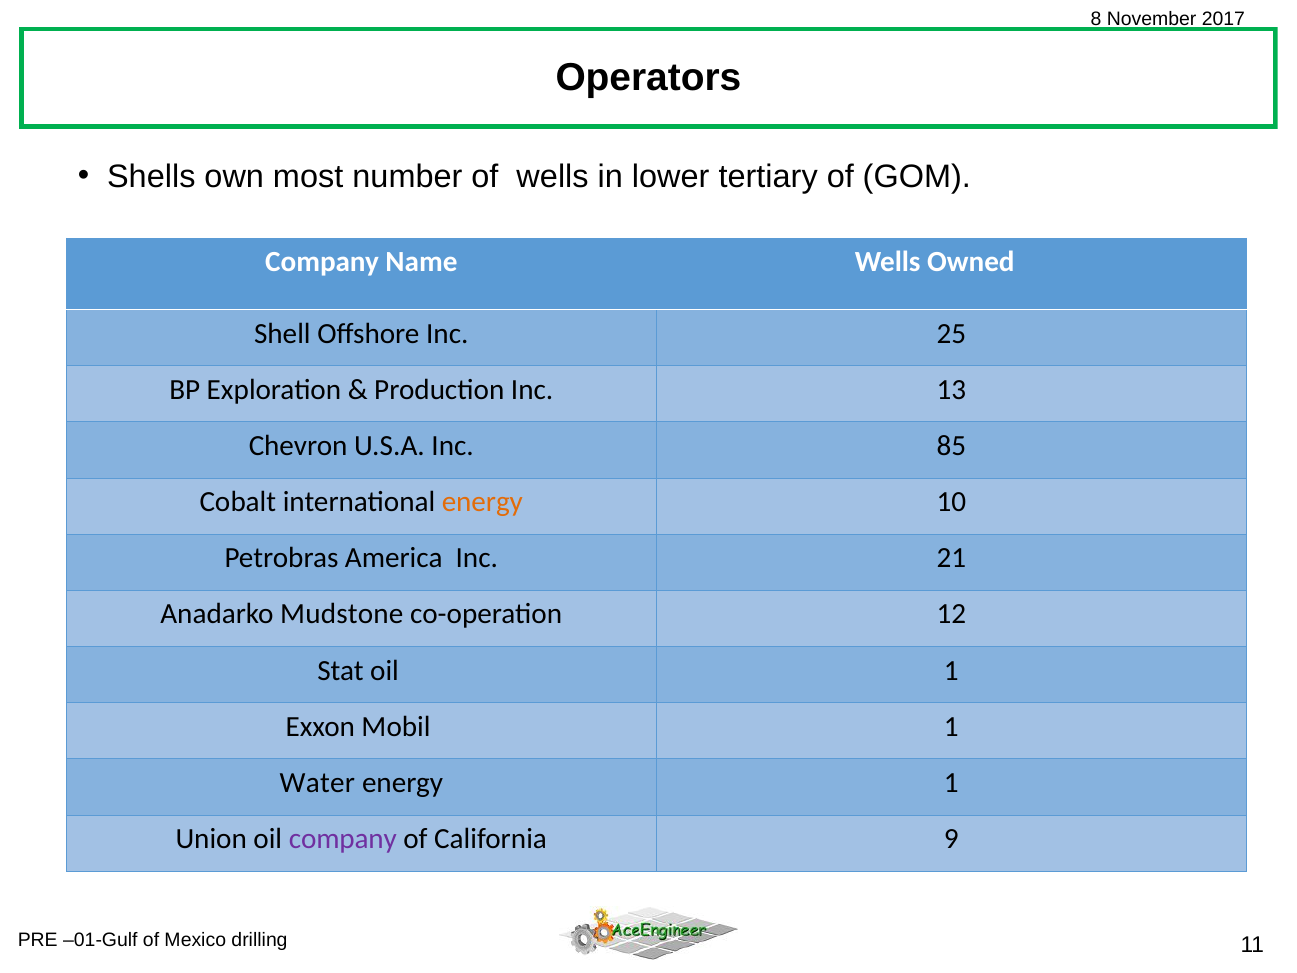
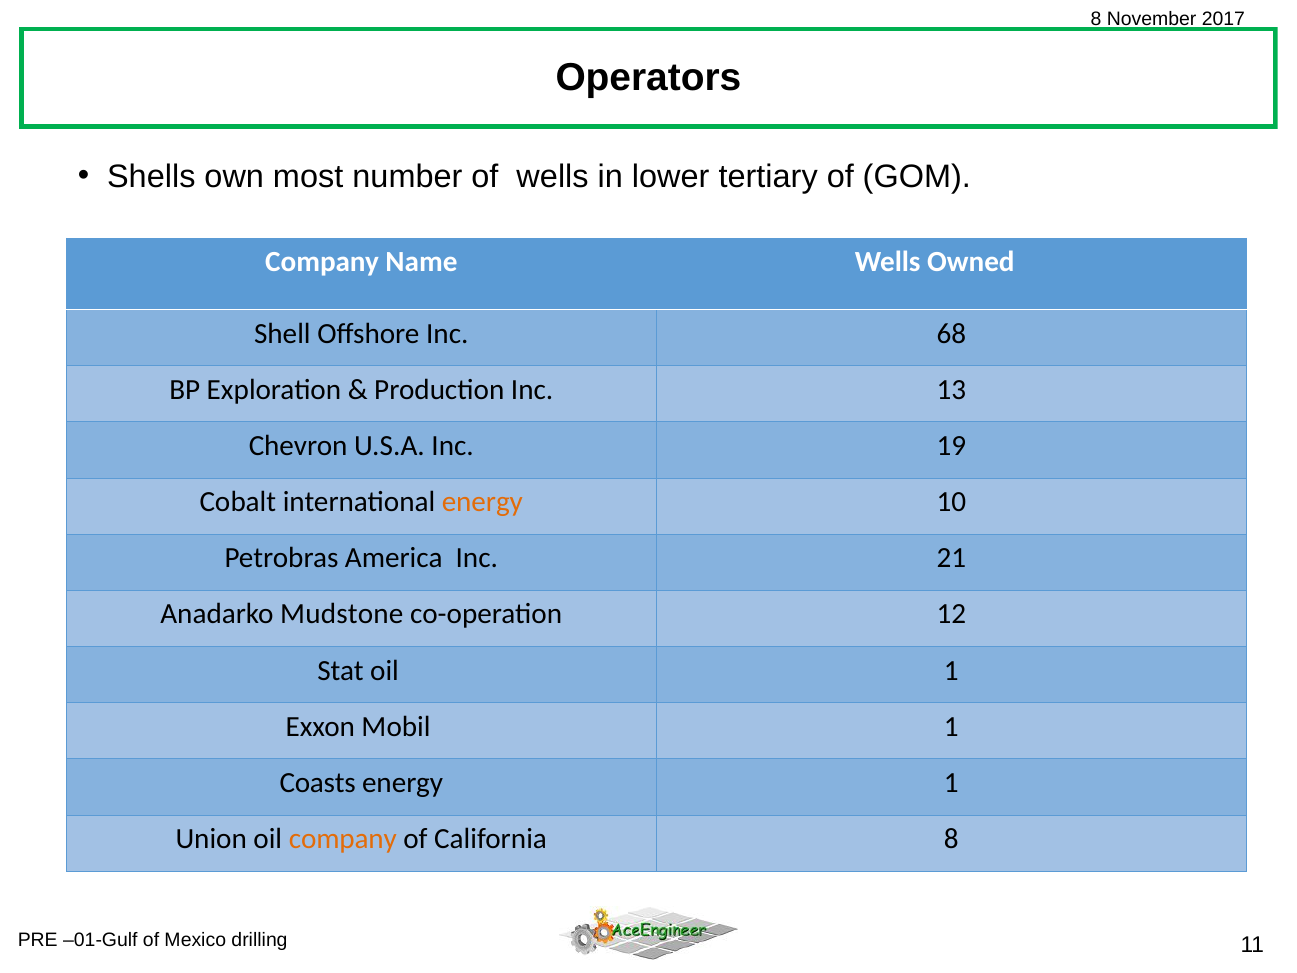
25: 25 -> 68
85: 85 -> 19
Water: Water -> Coasts
company at (343, 839) colour: purple -> orange
California 9: 9 -> 8
